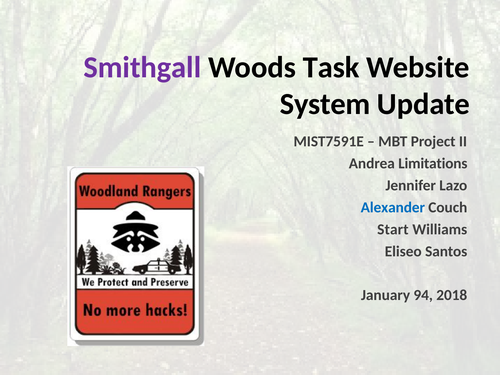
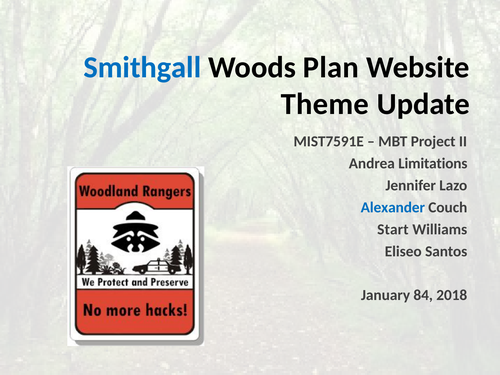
Smithgall colour: purple -> blue
Task: Task -> Plan
System: System -> Theme
94: 94 -> 84
